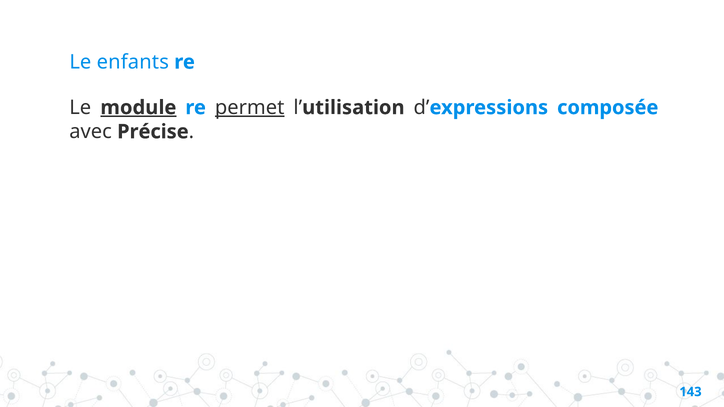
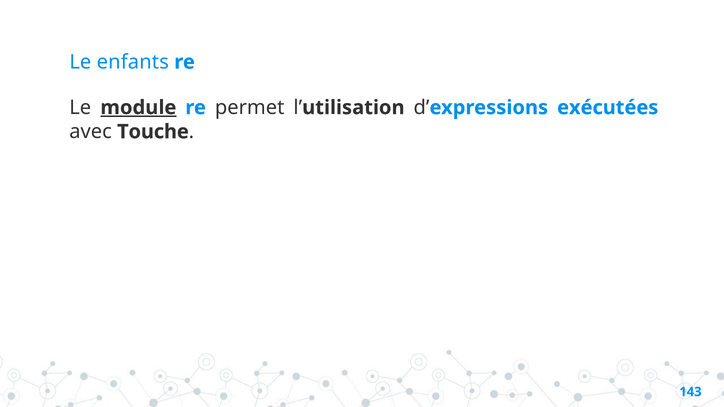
permet underline: present -> none
composée: composée -> exécutées
Précise: Précise -> Touche
